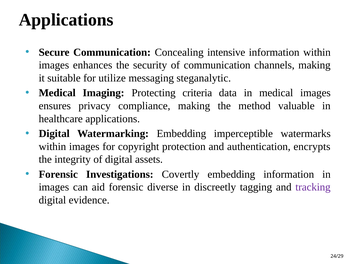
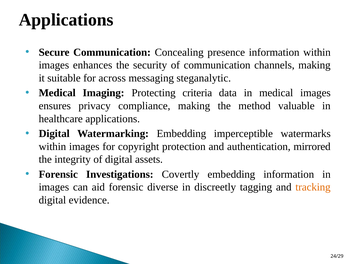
intensive: intensive -> presence
utilize: utilize -> across
encrypts: encrypts -> mirrored
tracking colour: purple -> orange
